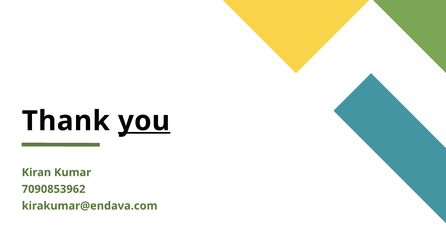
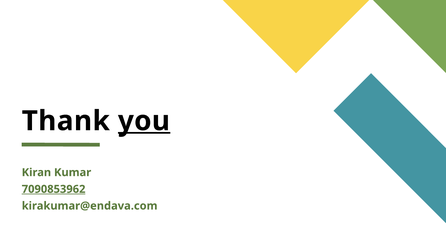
7090853962 underline: none -> present
